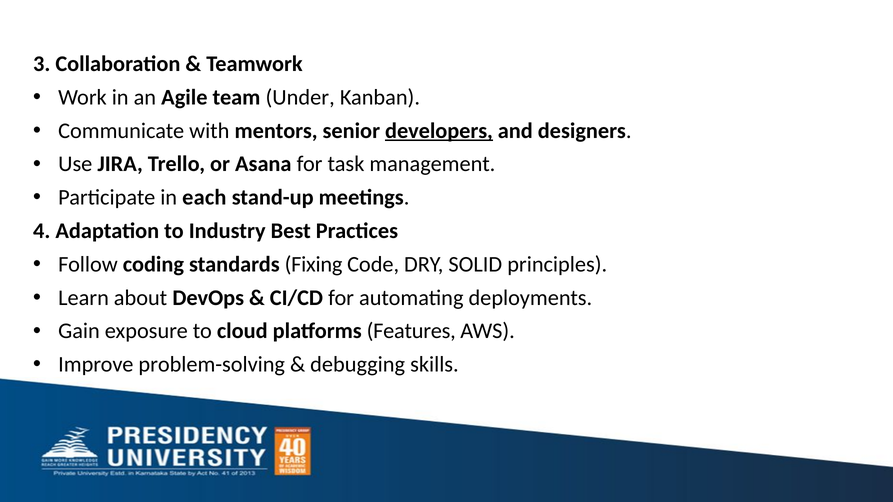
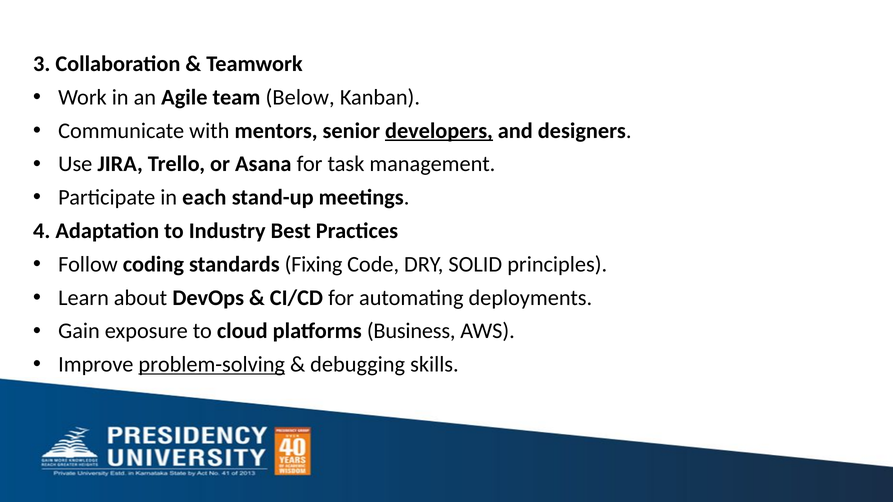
Under: Under -> Below
Features: Features -> Business
problem-solving underline: none -> present
